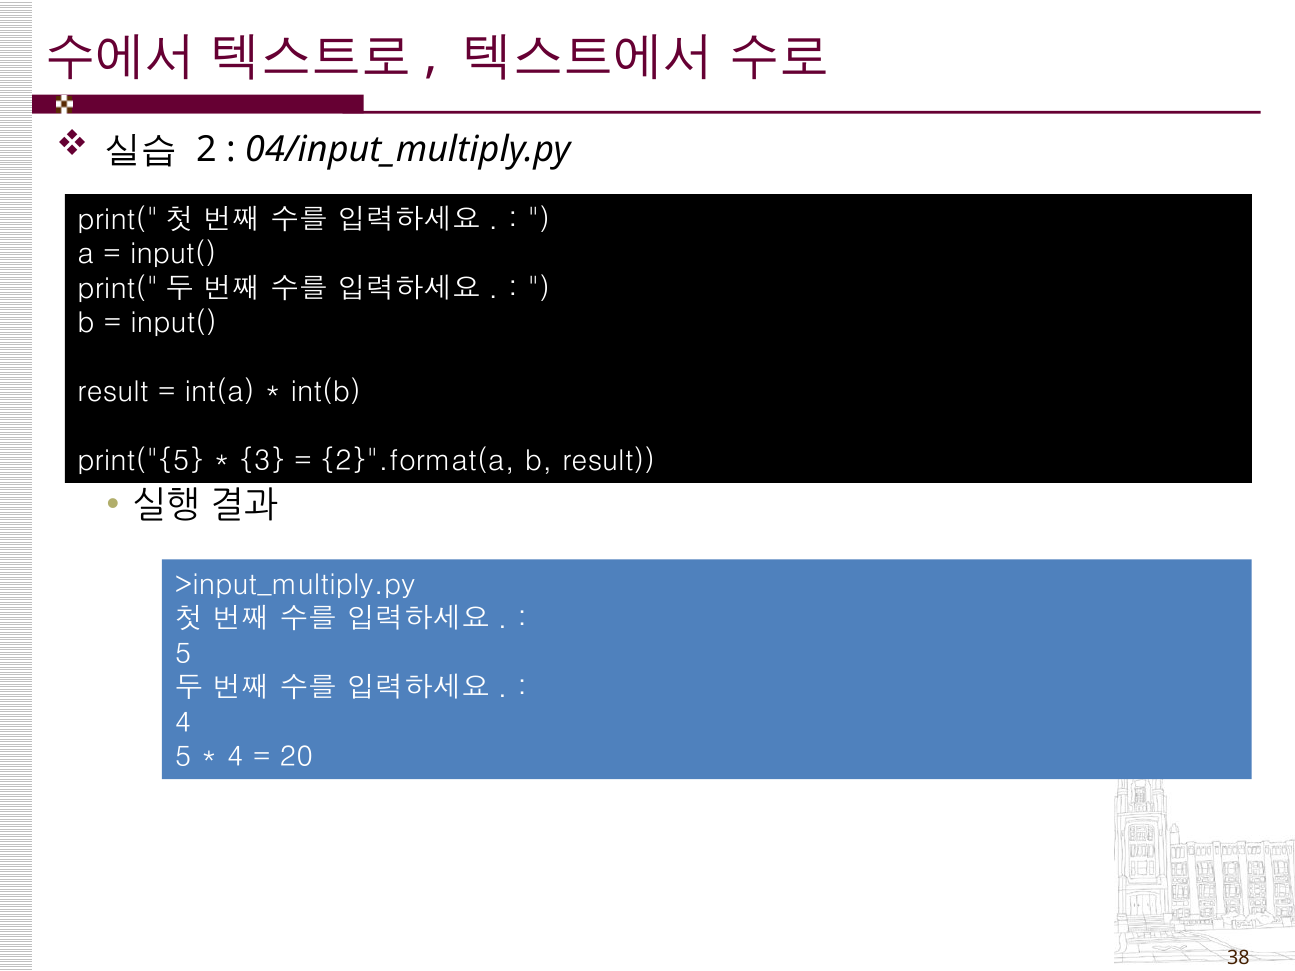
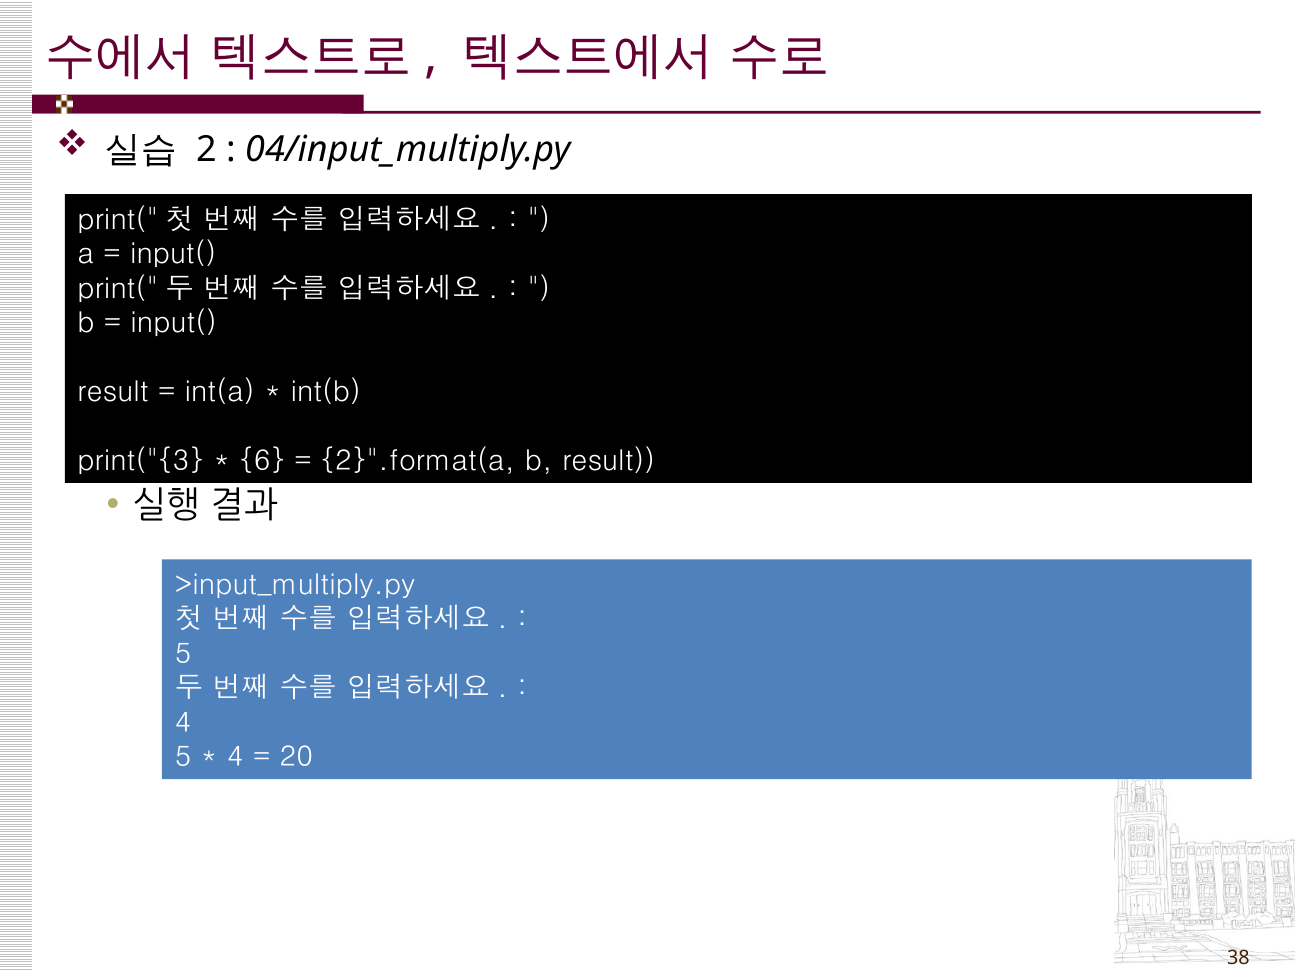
print("{5: print("{5 -> print("{3
3: 3 -> 6
